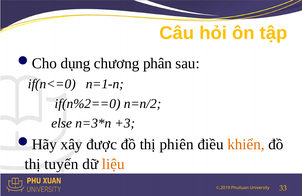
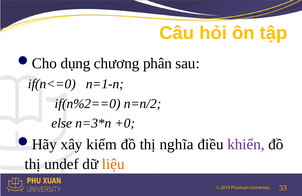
+3: +3 -> +0
được: được -> kiểm
phiên: phiên -> nghĩa
khiển colour: orange -> purple
tuyến: tuyến -> undef
